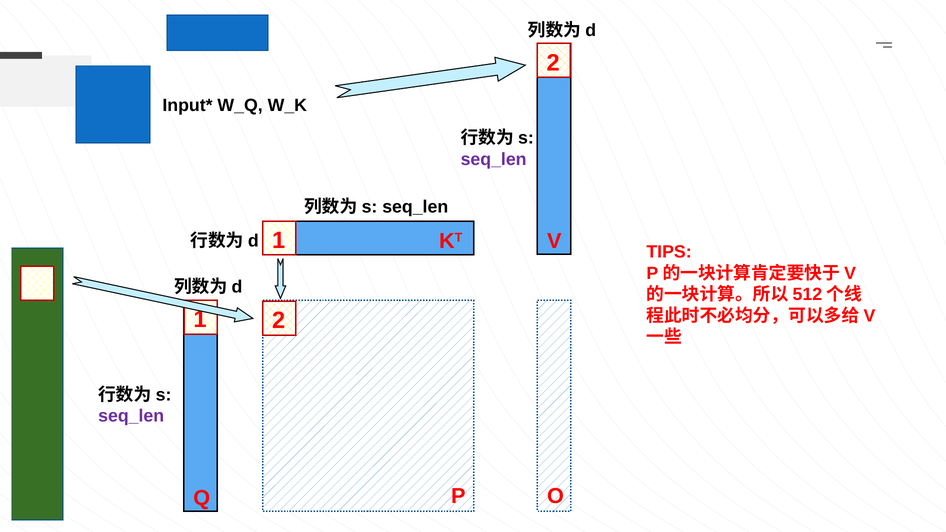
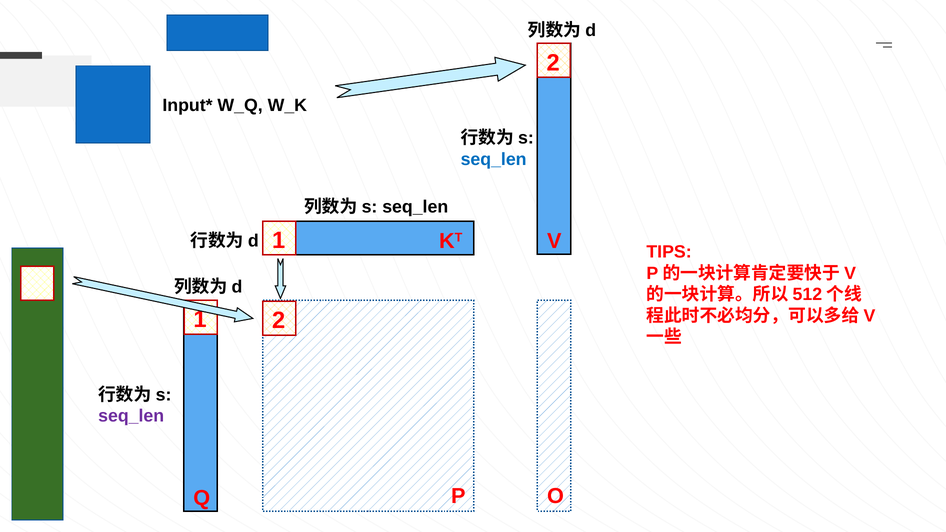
seq_len at (494, 159) colour: purple -> blue
